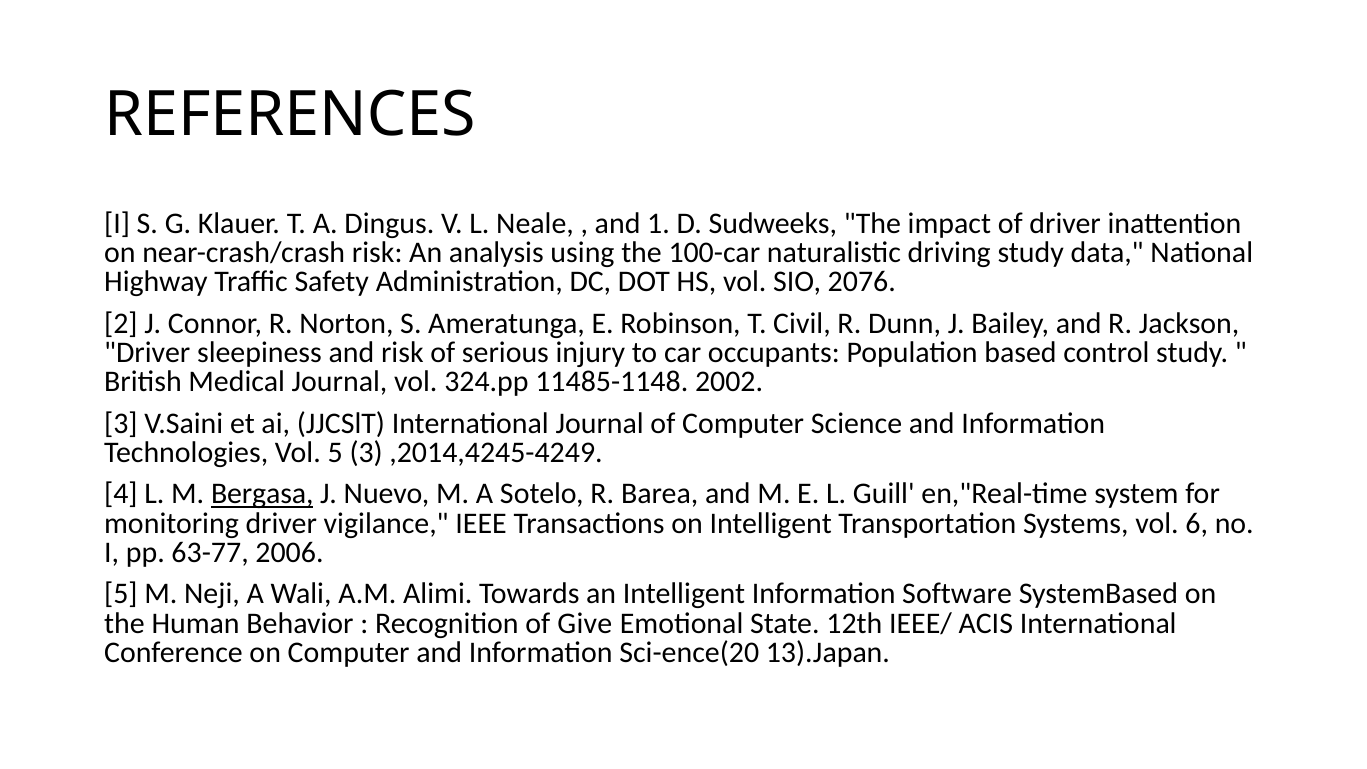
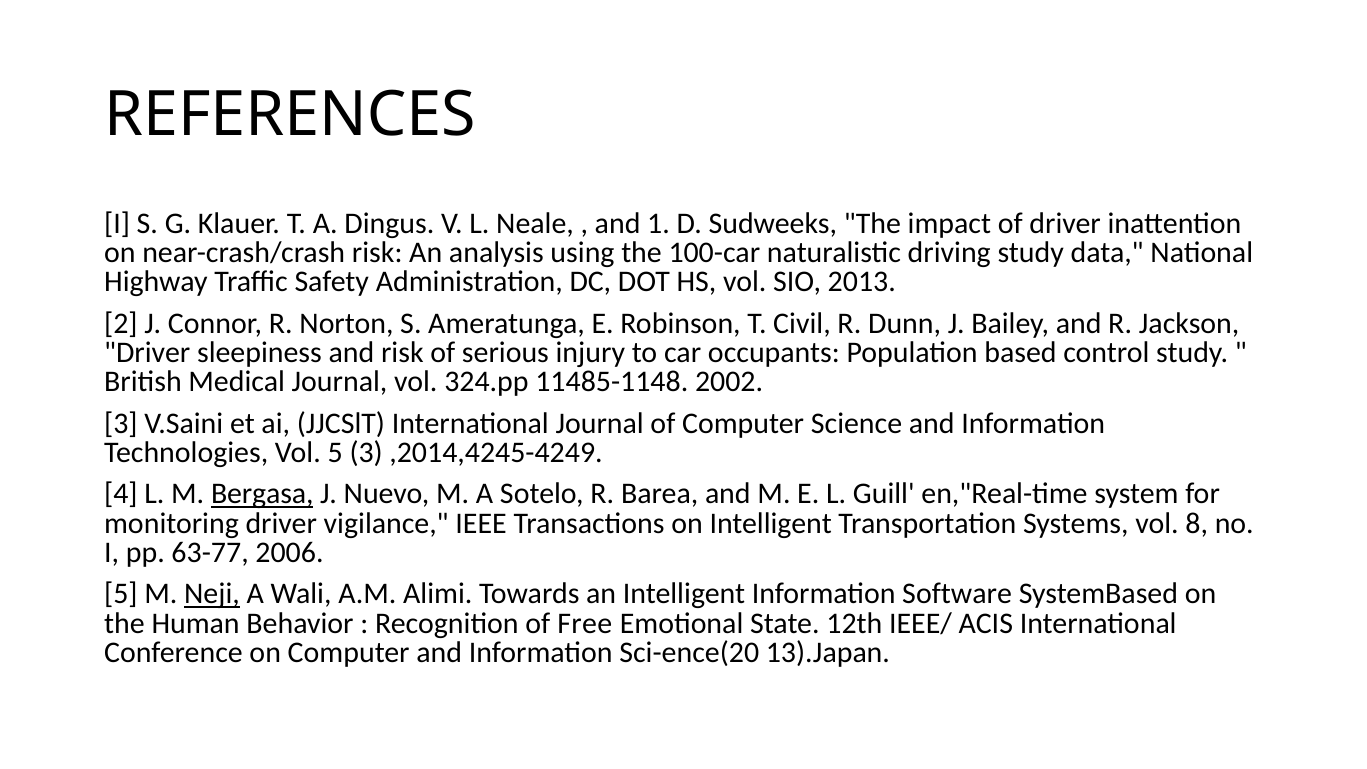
2076: 2076 -> 2013
6: 6 -> 8
Neji underline: none -> present
Give: Give -> Free
